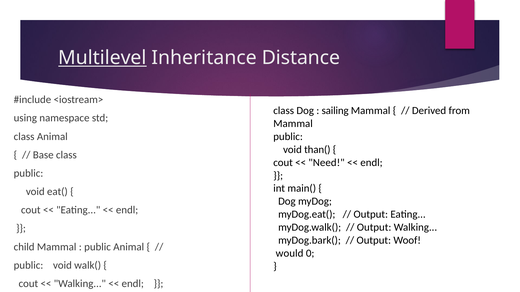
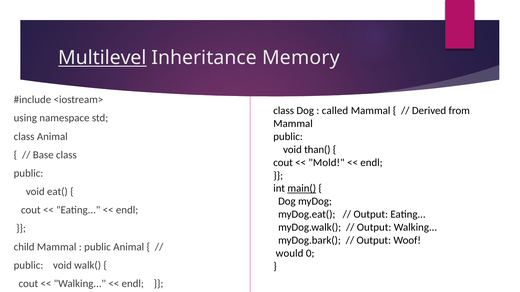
Distance: Distance -> Memory
sailing: sailing -> called
Need: Need -> Mold
main( underline: none -> present
